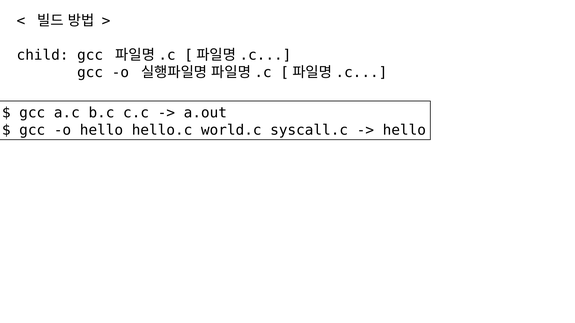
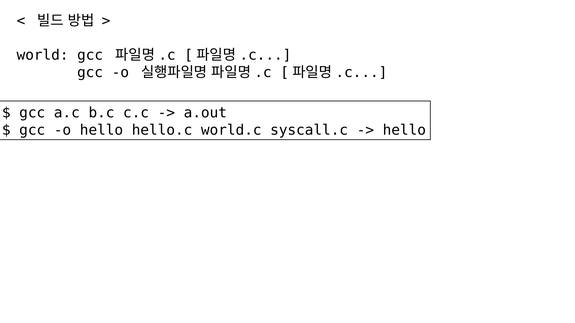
child: child -> world
